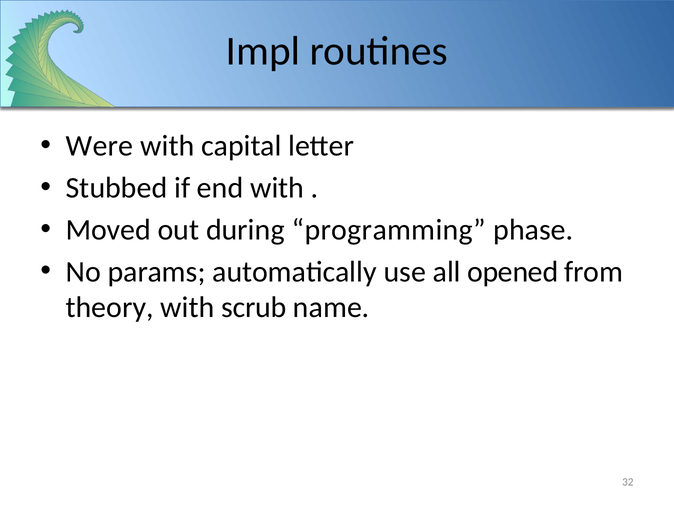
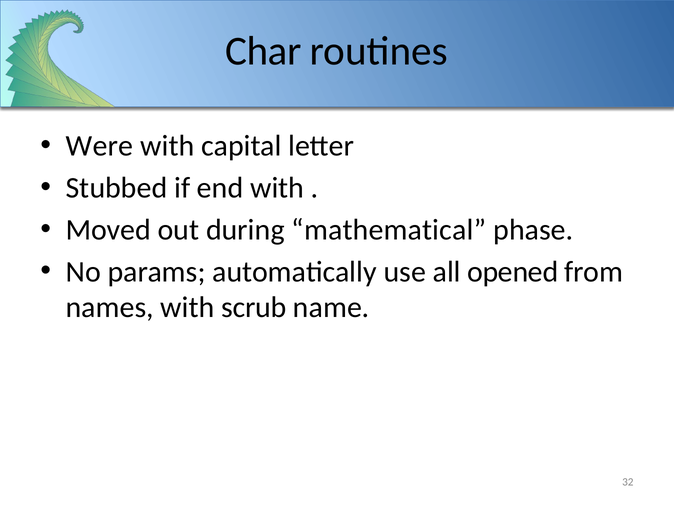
Impl: Impl -> Char
programming: programming -> mathematical
theory: theory -> names
